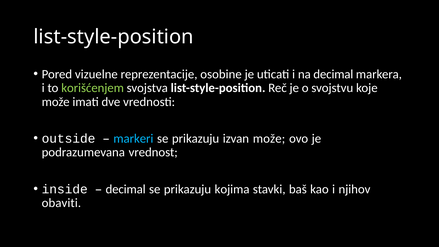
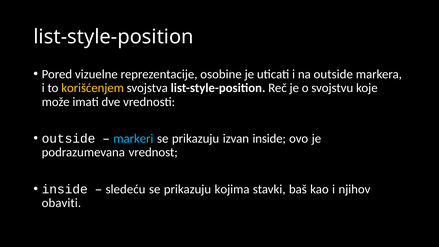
na decimal: decimal -> outside
korišćenjem colour: light green -> yellow
izvan može: može -> inside
decimal at (126, 189): decimal -> sledeću
